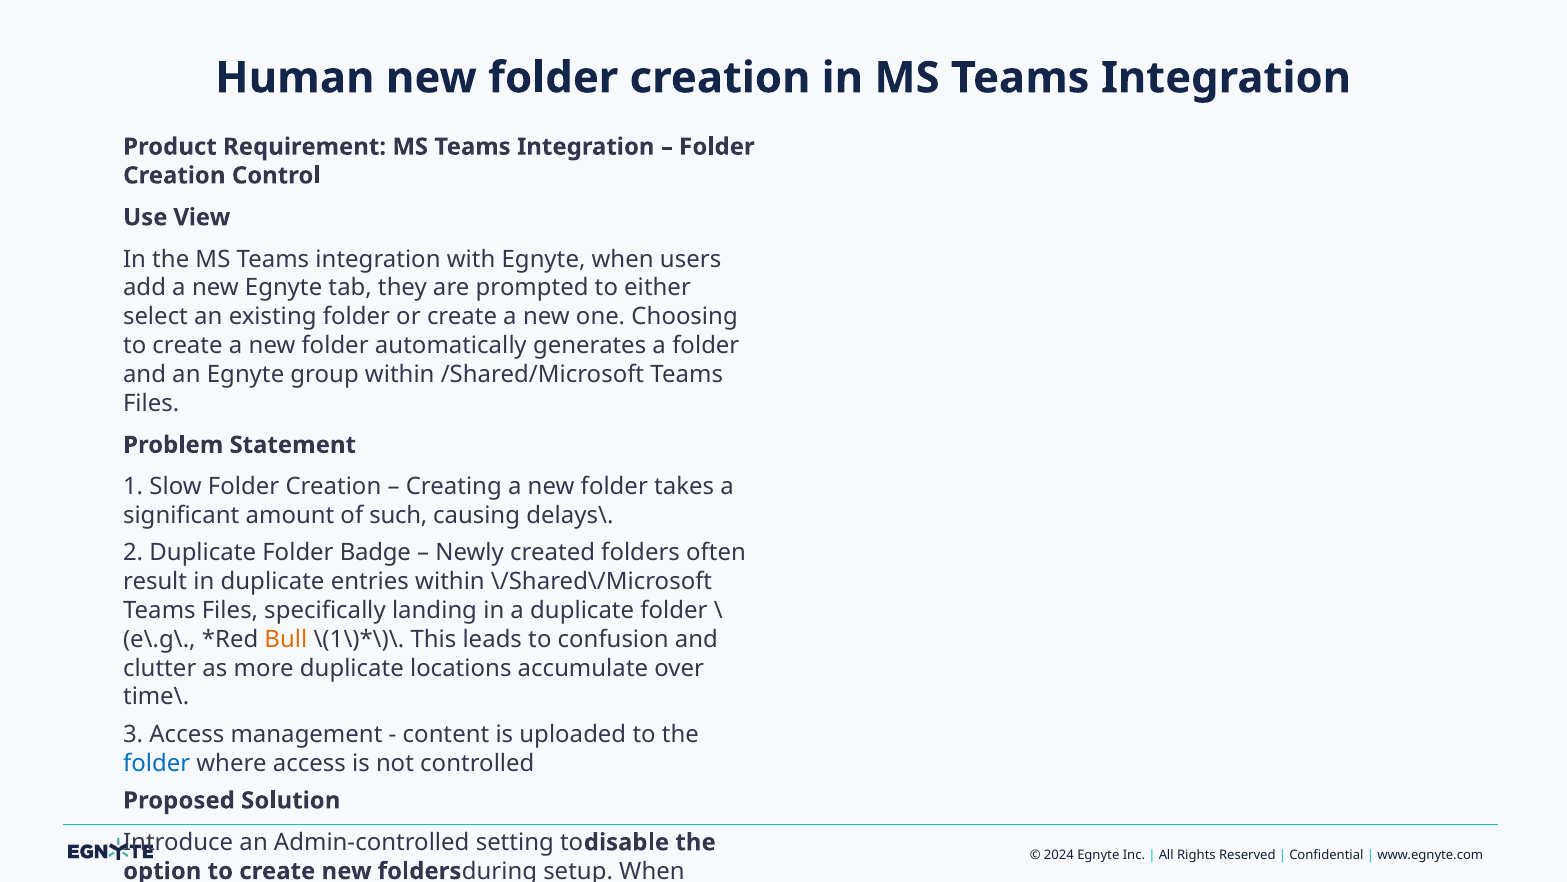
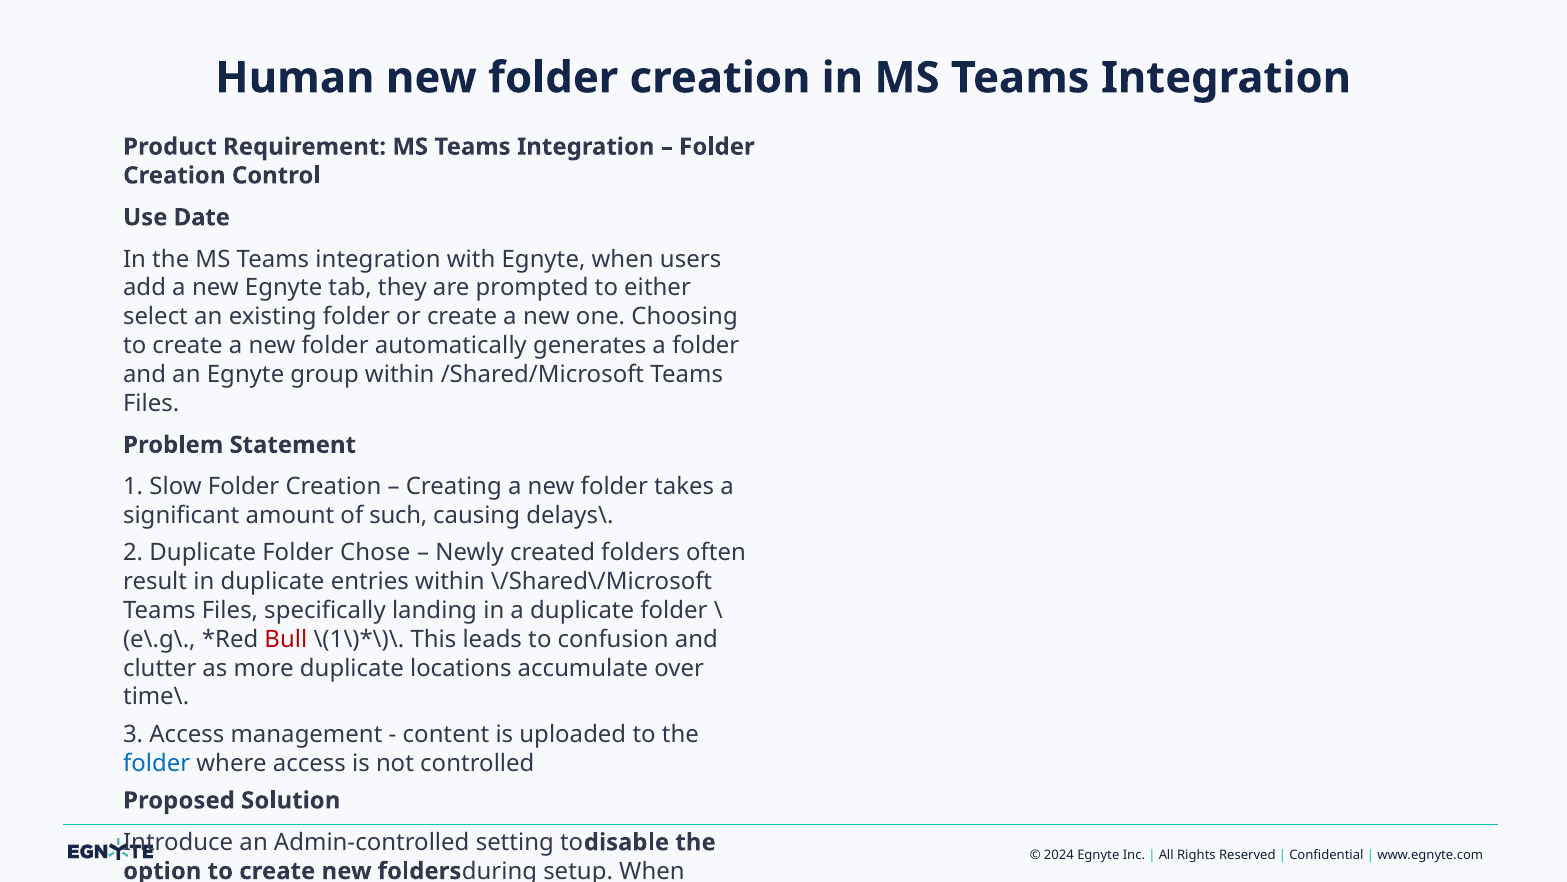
View: View -> Date
Badge: Badge -> Chose
Bull colour: orange -> red
